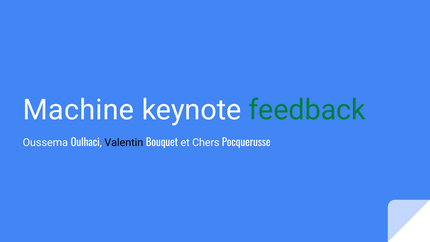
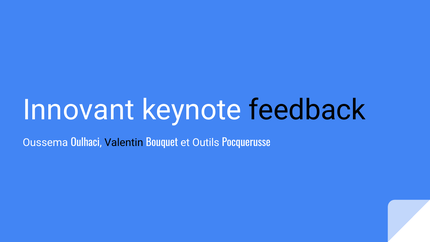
Machine: Machine -> Innovant
feedback colour: green -> black
Chers: Chers -> Outils
